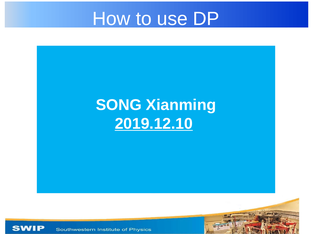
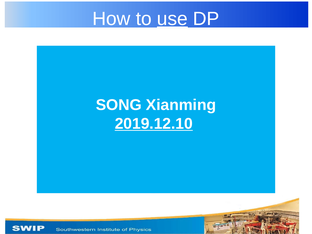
use underline: none -> present
